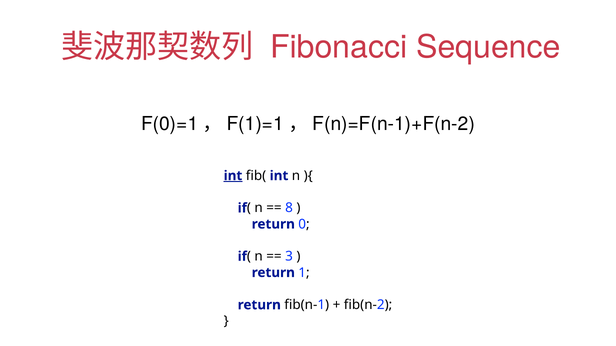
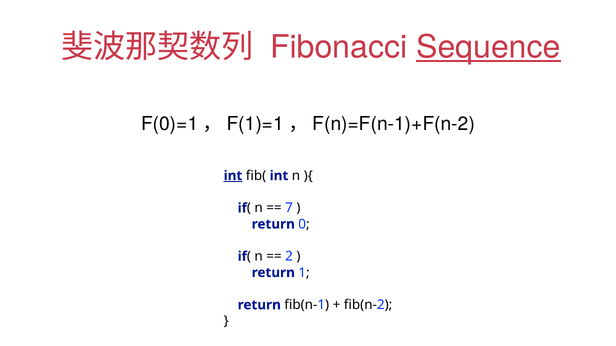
Sequence underline: none -> present
8: 8 -> 7
3: 3 -> 2
